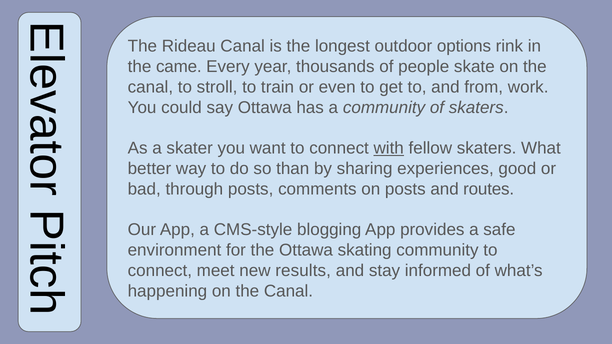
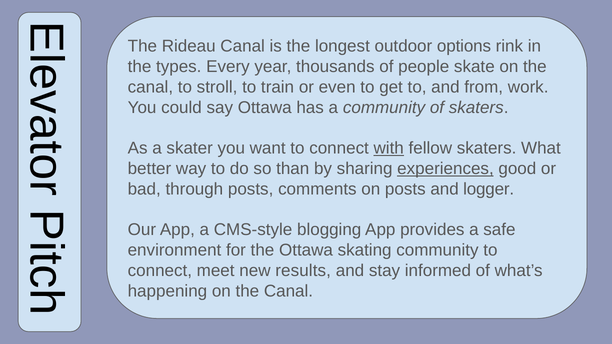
came: came -> types
experiences underline: none -> present
routes: routes -> logger
